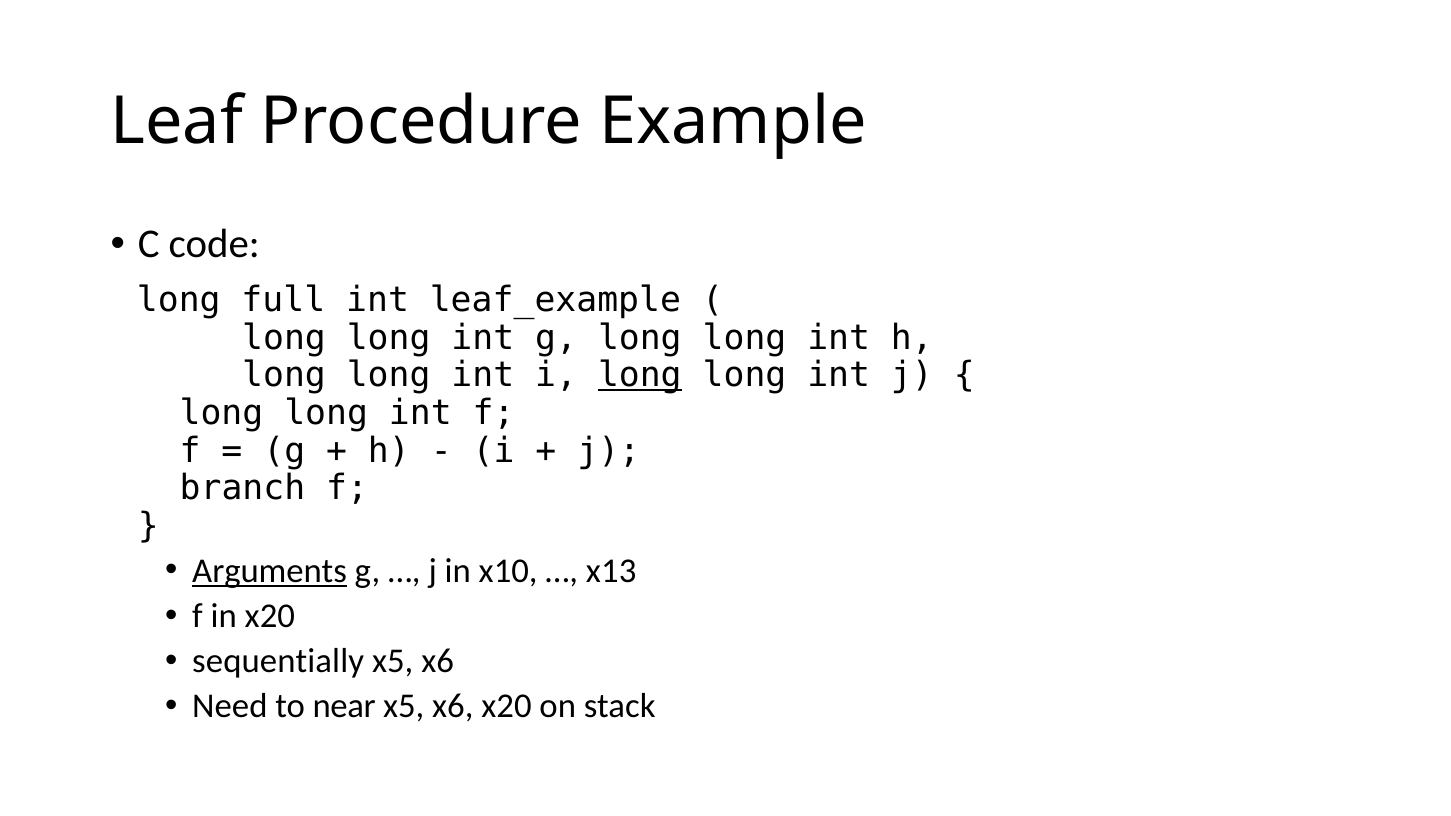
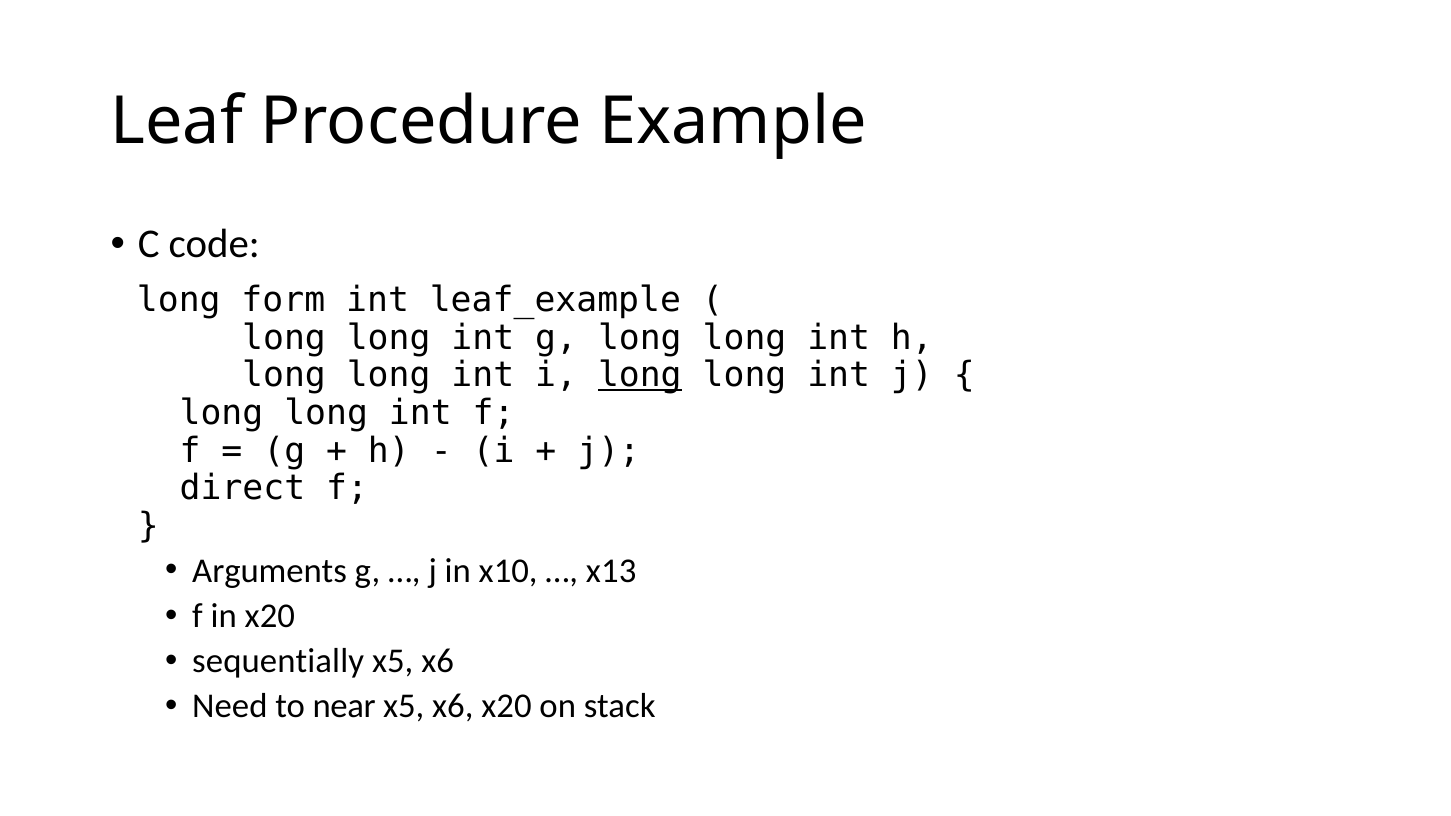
full: full -> form
branch: branch -> direct
Arguments underline: present -> none
